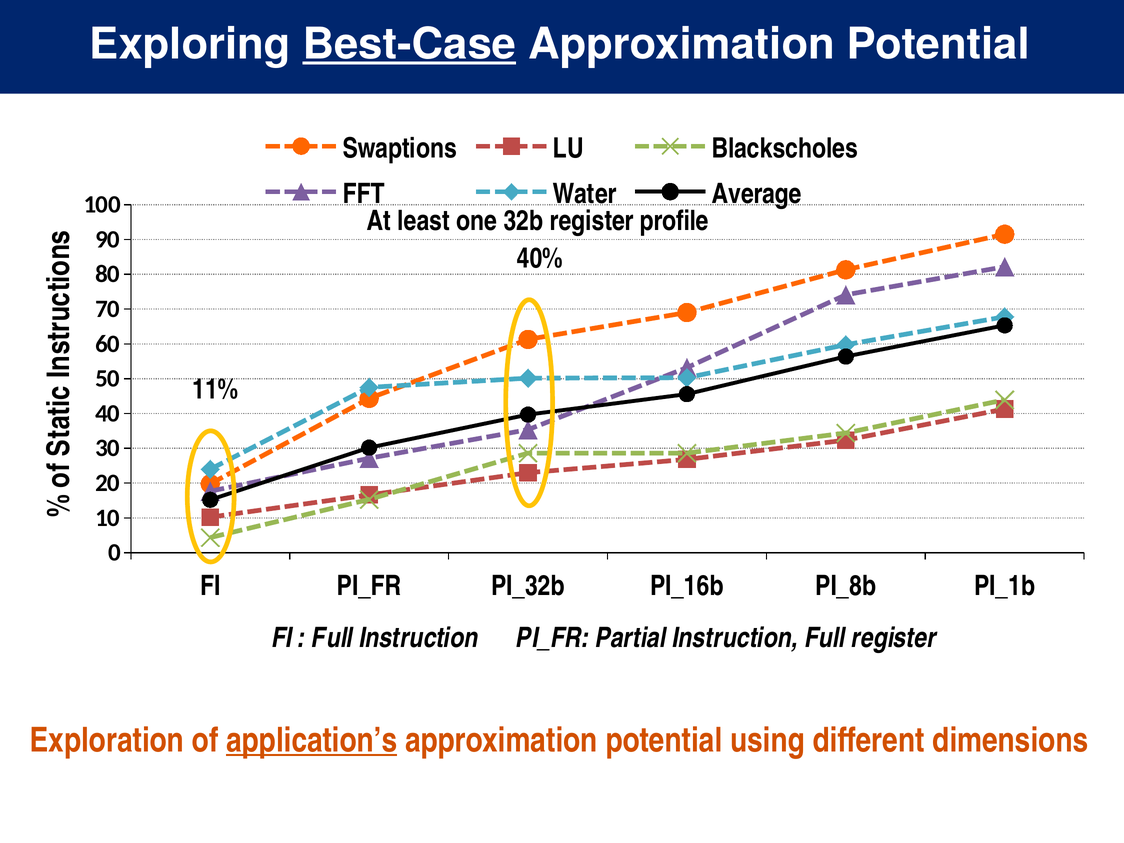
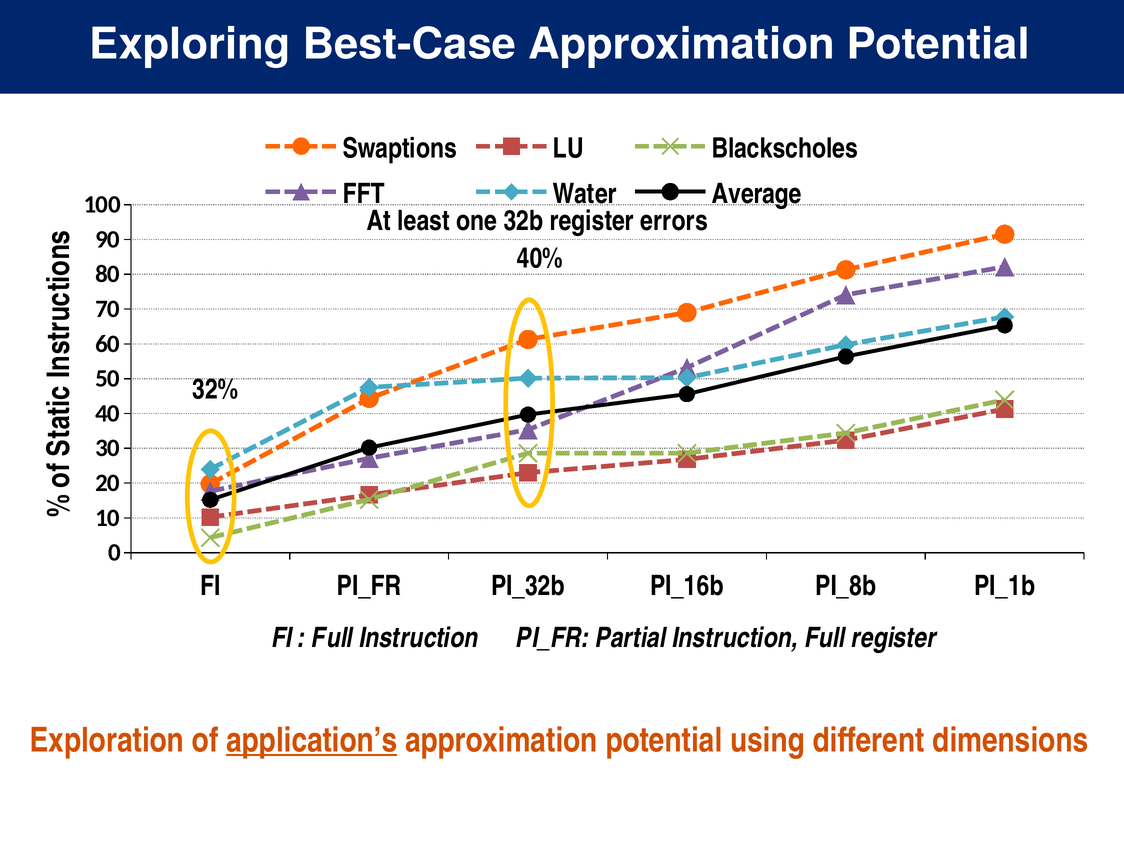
Best-Case underline: present -> none
profile: profile -> errors
11%: 11% -> 32%
